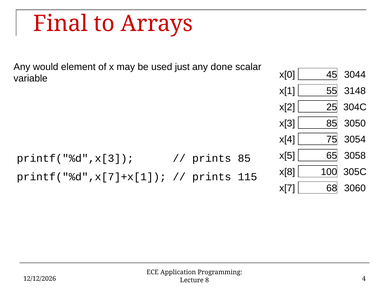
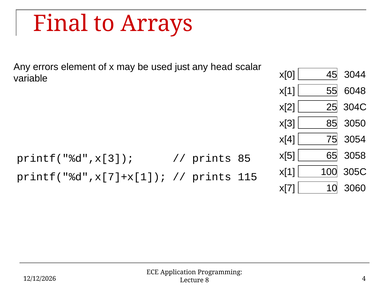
would: would -> errors
done: done -> head
3148: 3148 -> 6048
x[8 at (287, 172): x[8 -> x[1
68: 68 -> 10
